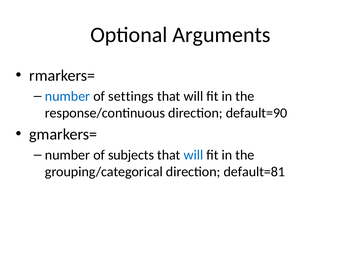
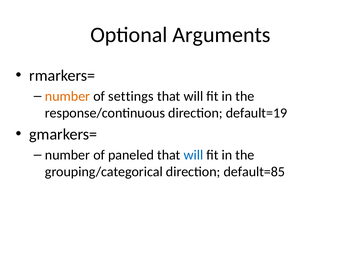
number at (68, 96) colour: blue -> orange
default=90: default=90 -> default=19
subjects: subjects -> paneled
default=81: default=81 -> default=85
